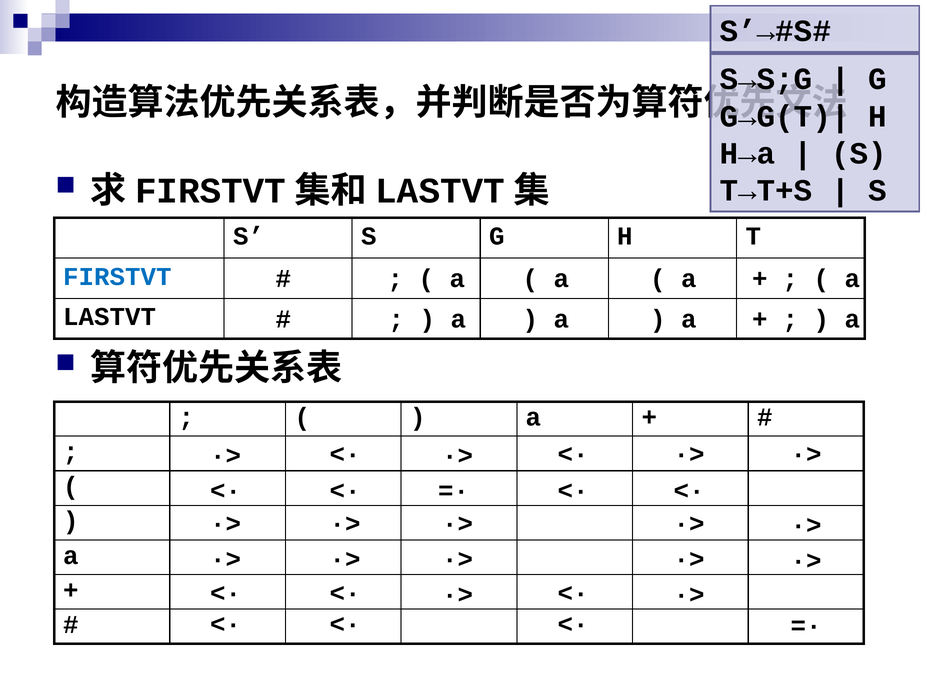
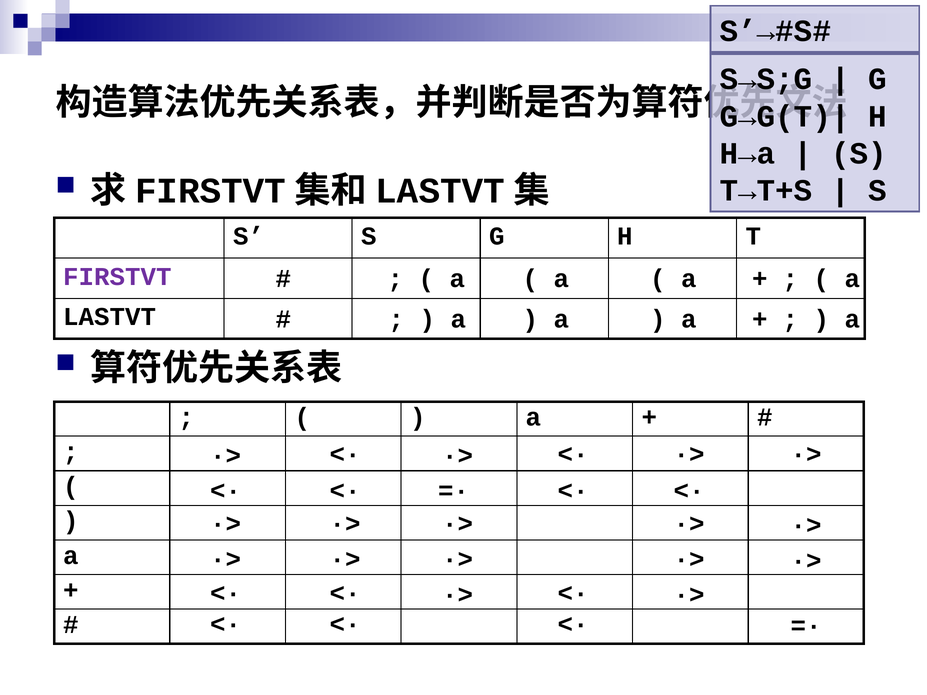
FIRSTVT colour: blue -> purple
